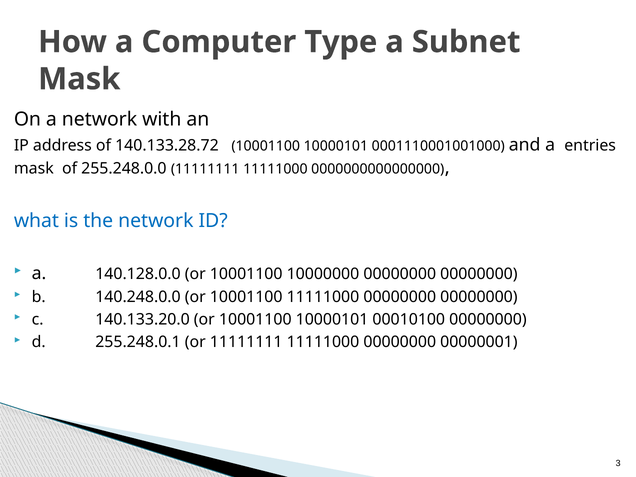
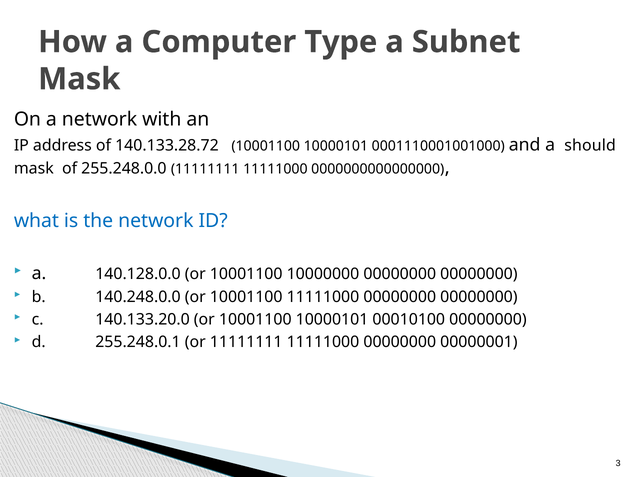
entries: entries -> should
